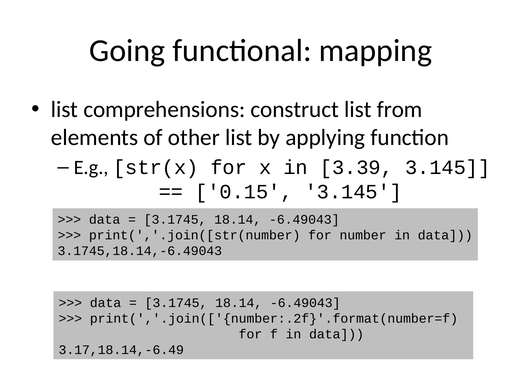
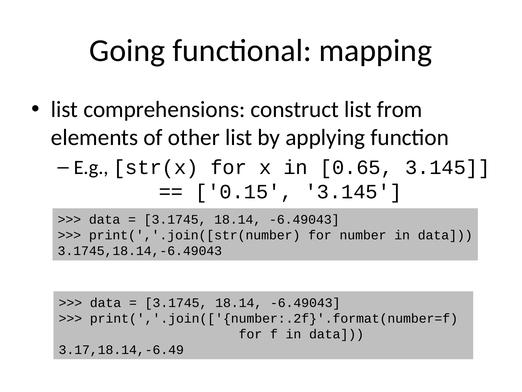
3.39: 3.39 -> 0.65
